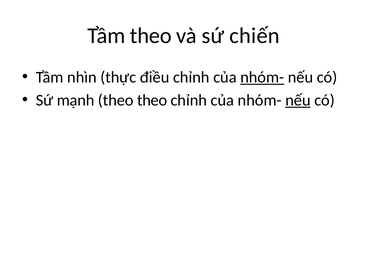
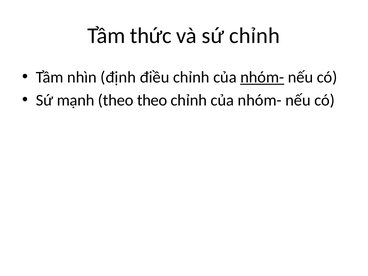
Tầm theo: theo -> thức
sứ chiến: chiến -> chỉnh
thực: thực -> định
nếu at (298, 100) underline: present -> none
